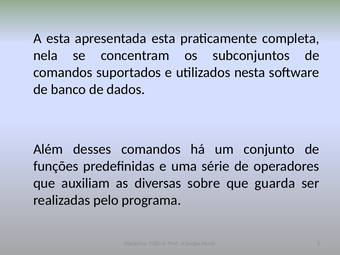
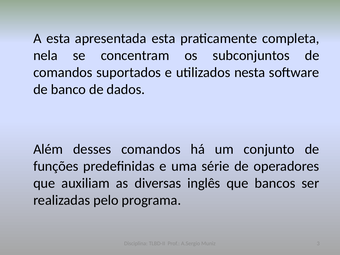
sobre: sobre -> inglês
guarda: guarda -> bancos
